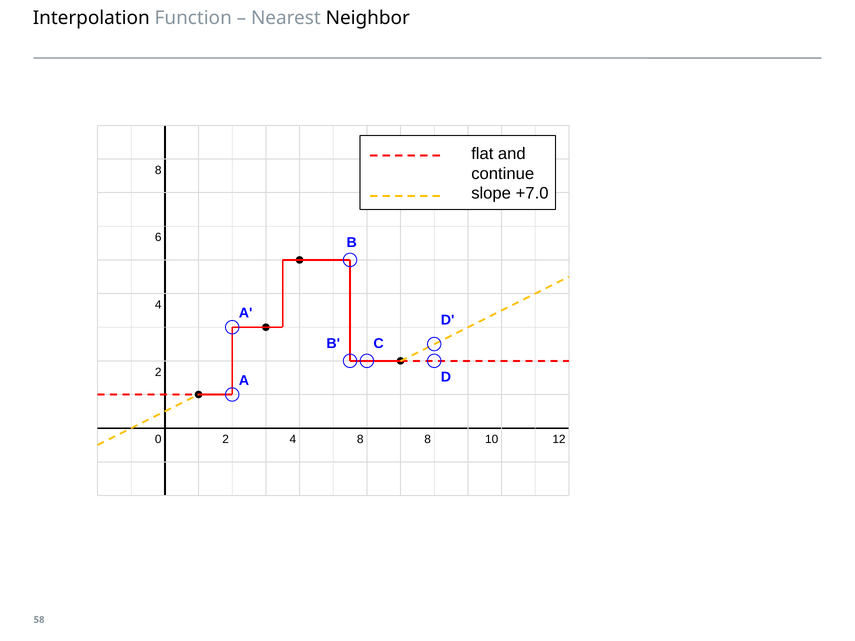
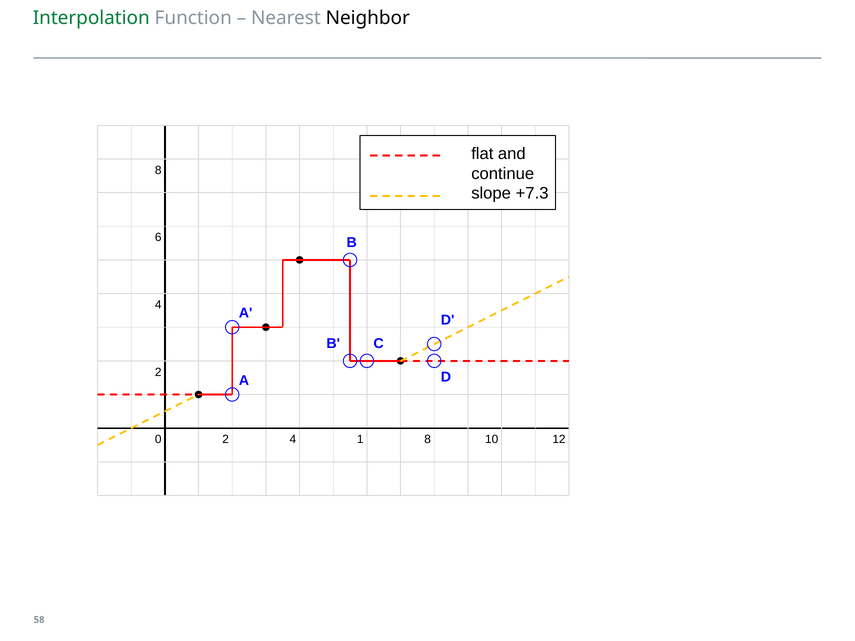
Interpolation colour: black -> green
+7.0: +7.0 -> +7.3
4 8: 8 -> 1
